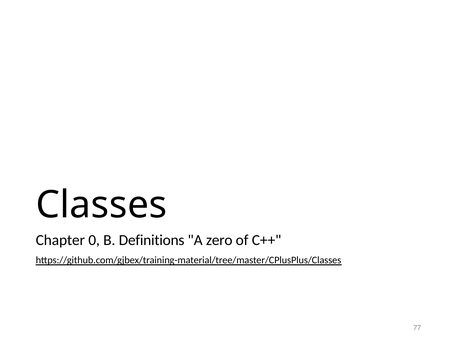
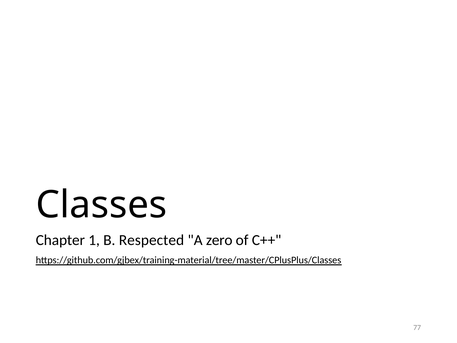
0: 0 -> 1
Definitions: Definitions -> Respected
